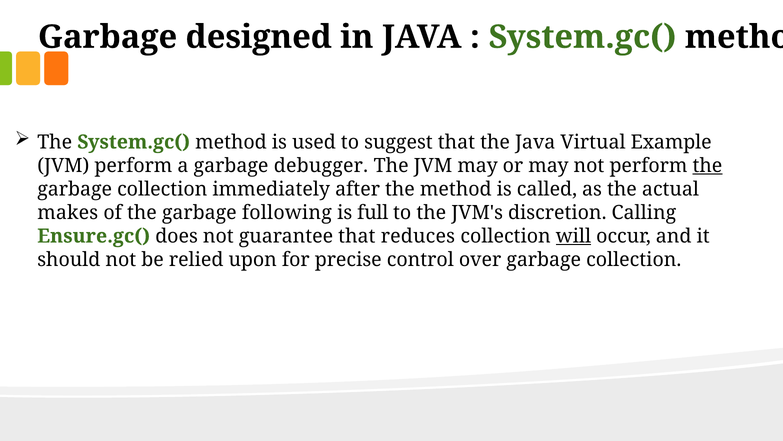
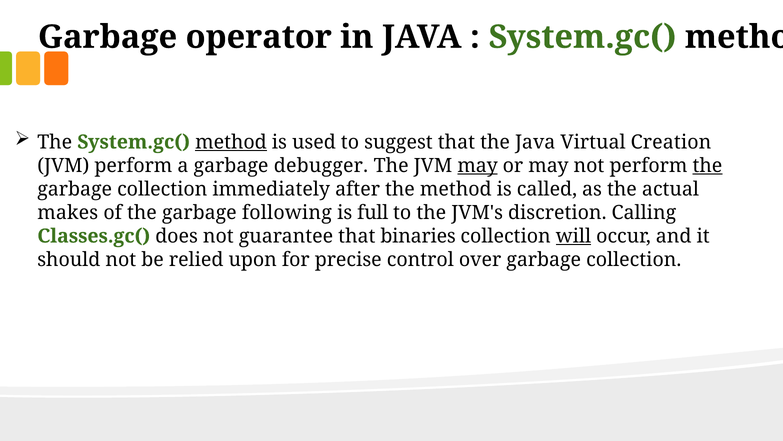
designed: designed -> operator
method at (231, 142) underline: none -> present
Example: Example -> Creation
may at (478, 165) underline: none -> present
Ensure.gc(: Ensure.gc( -> Classes.gc(
reduces: reduces -> binaries
